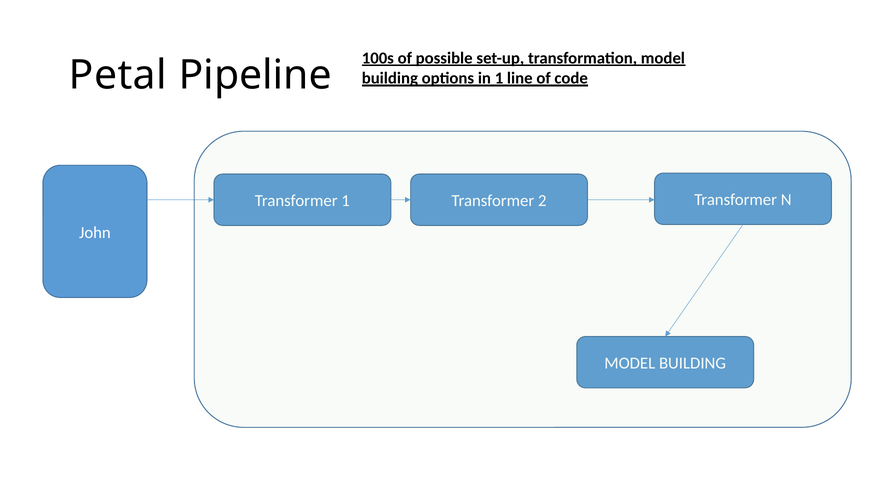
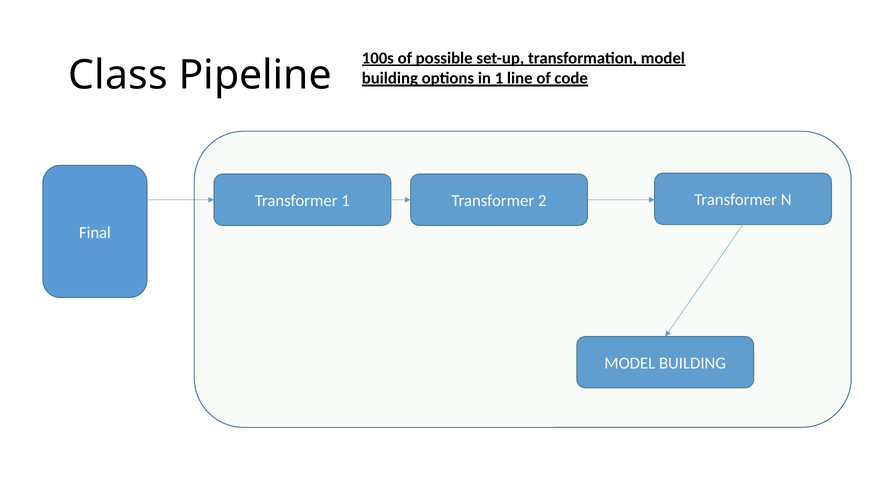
Petal: Petal -> Class
John: John -> Final
